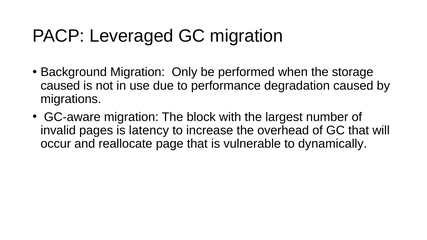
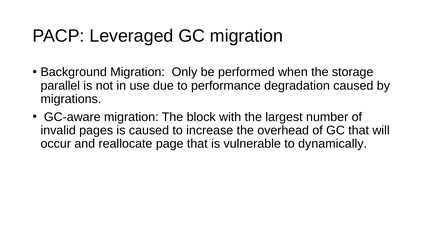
caused at (60, 86): caused -> parallel
is latency: latency -> caused
